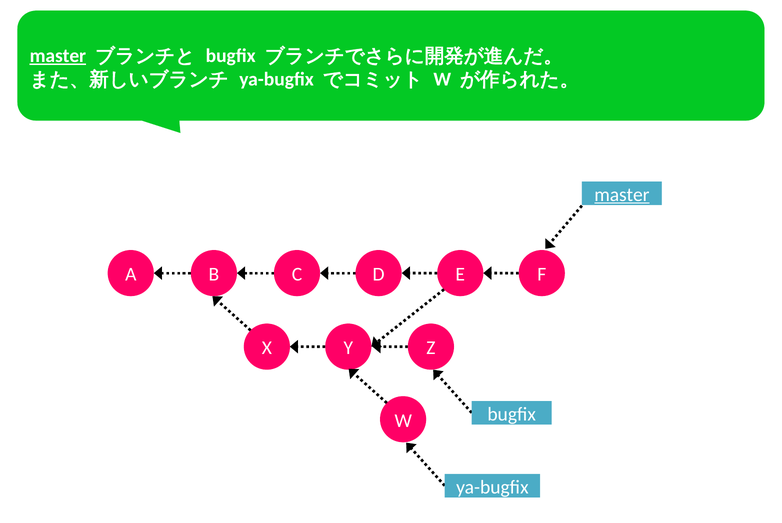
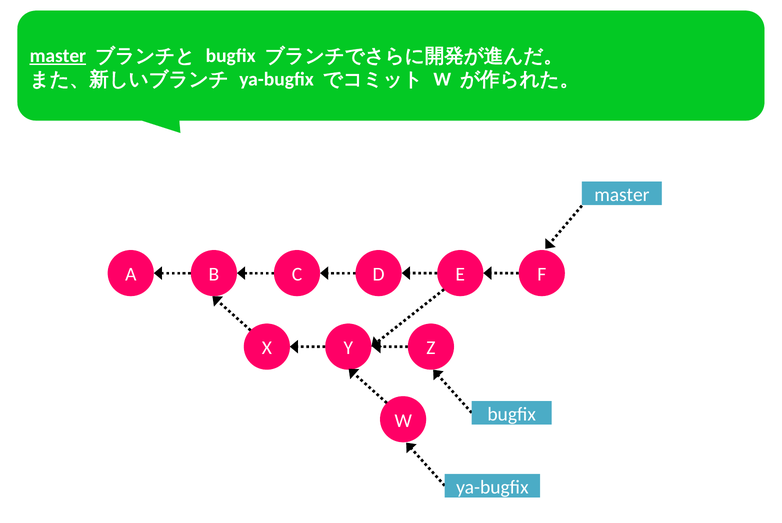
master at (622, 195) underline: present -> none
